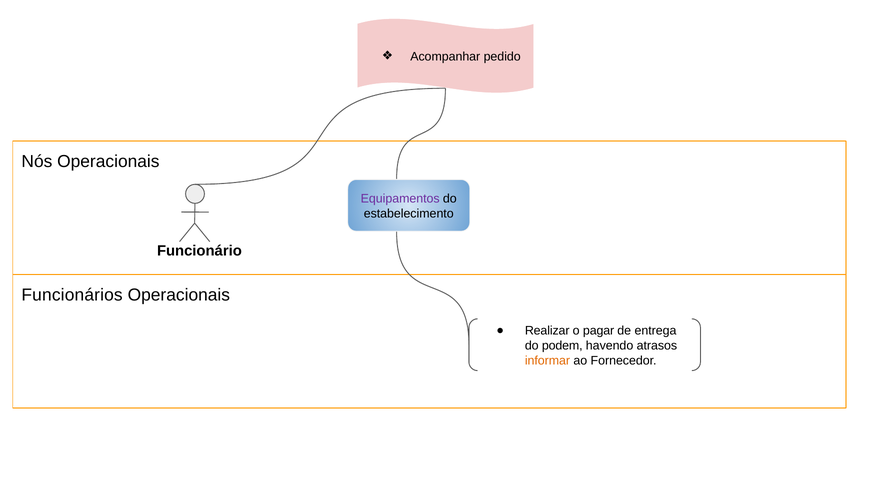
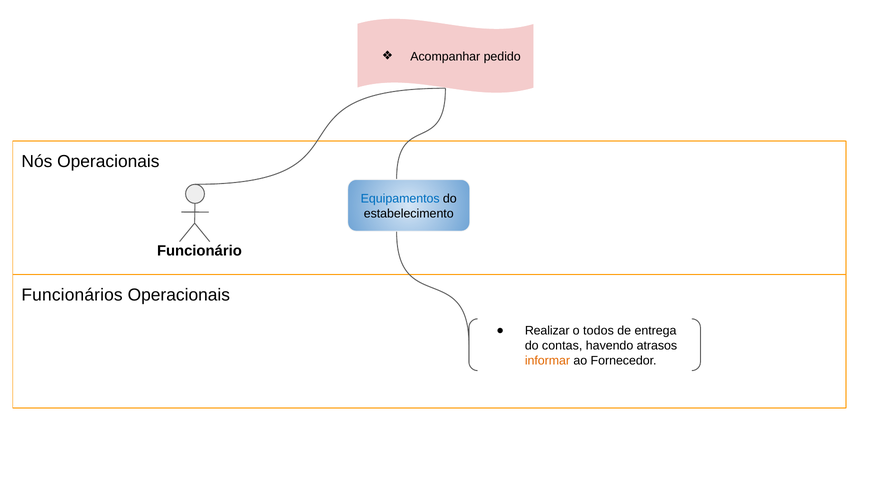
Equipamentos colour: purple -> blue
pagar: pagar -> todos
podem: podem -> contas
